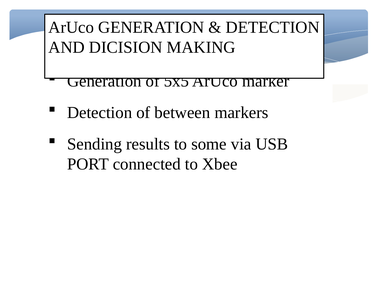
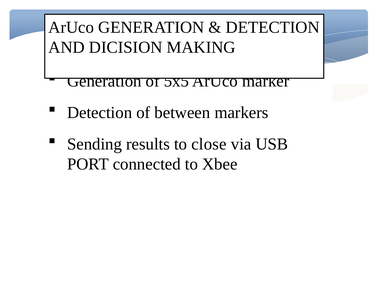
some: some -> close
